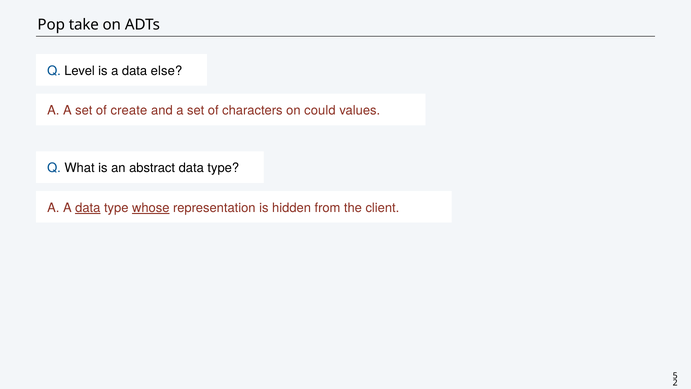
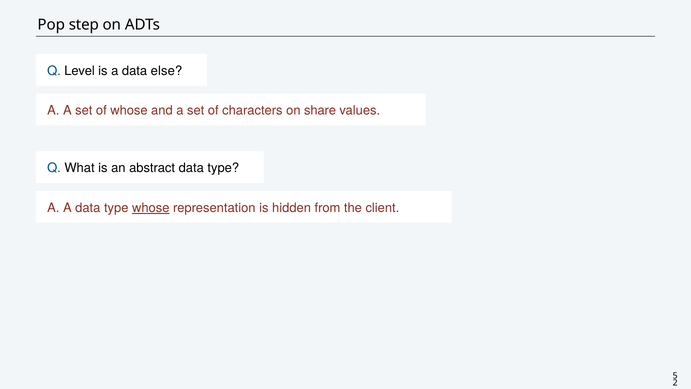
take: take -> step
of create: create -> whose
could: could -> share
data at (88, 208) underline: present -> none
